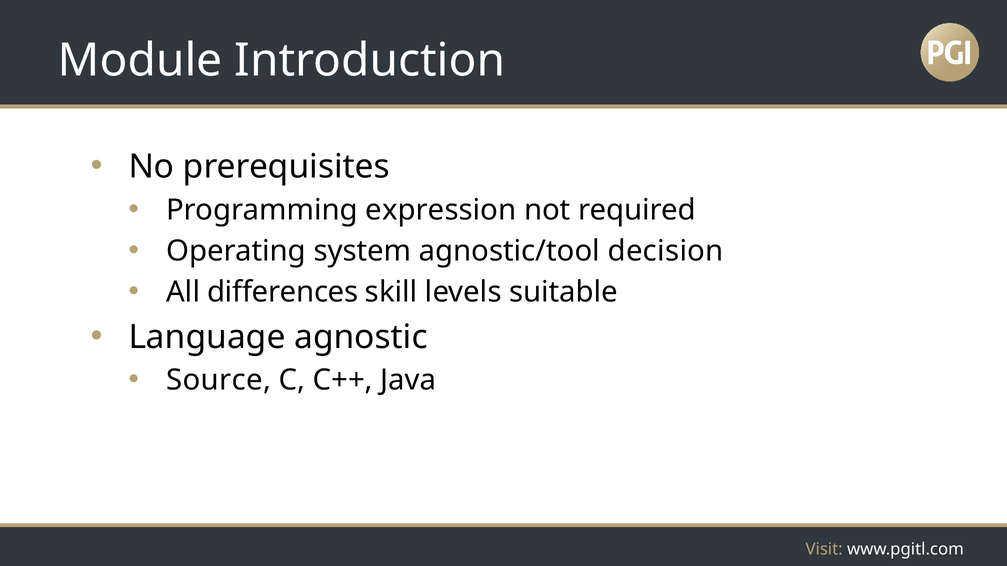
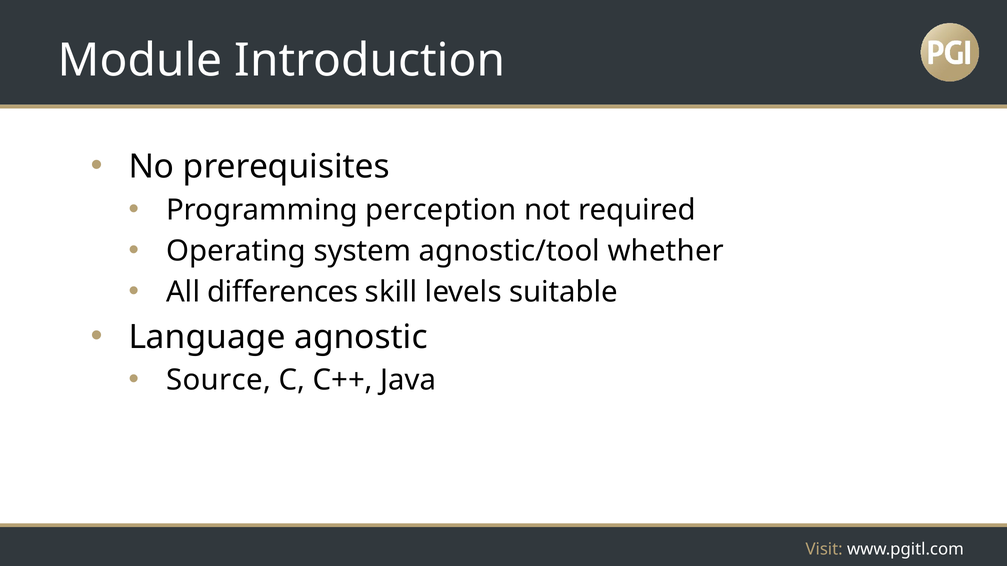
expression: expression -> perception
decision: decision -> whether
